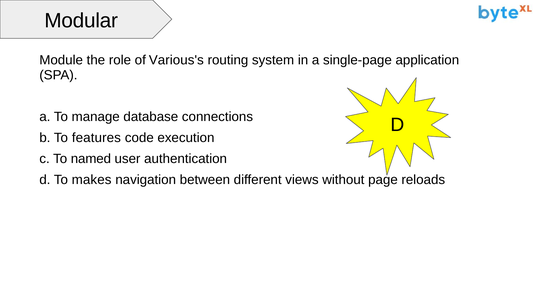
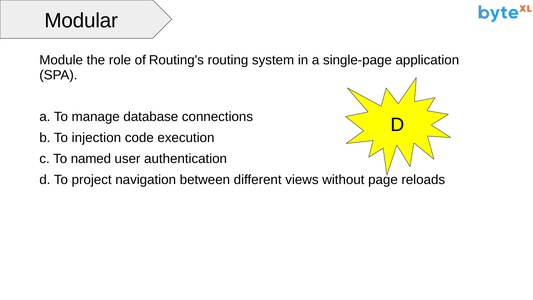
Various's: Various's -> Routing's
features: features -> injection
makes: makes -> project
